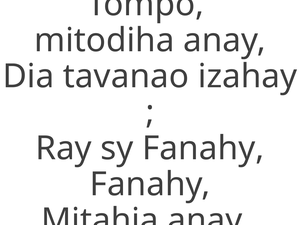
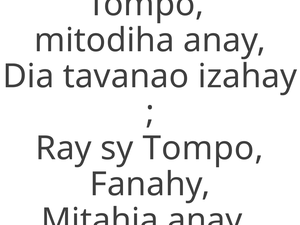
sy Fanahy: Fanahy -> Tompo
